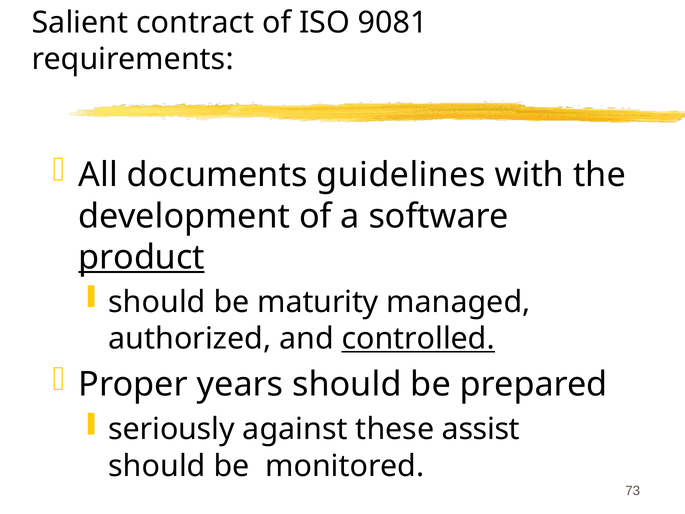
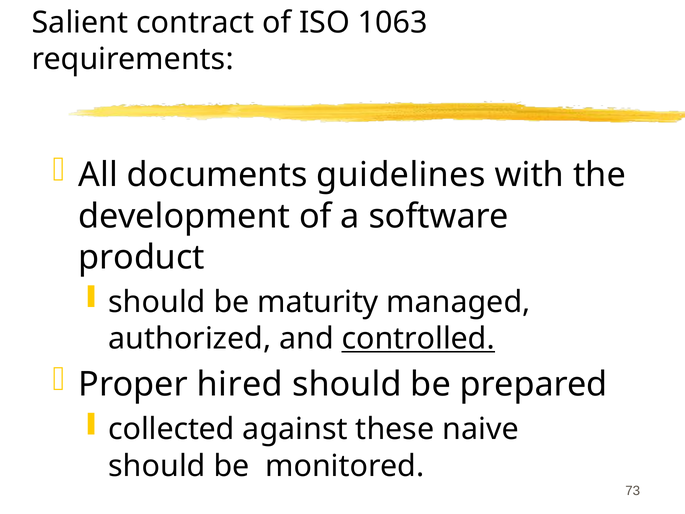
9081: 9081 -> 1063
product underline: present -> none
years: years -> hired
seriously: seriously -> collected
assist: assist -> naive
